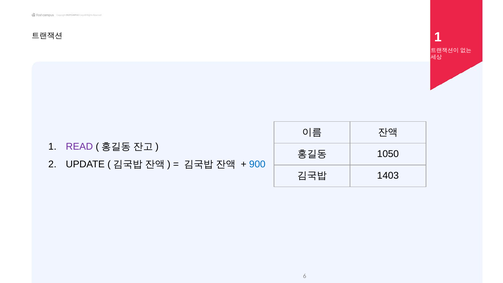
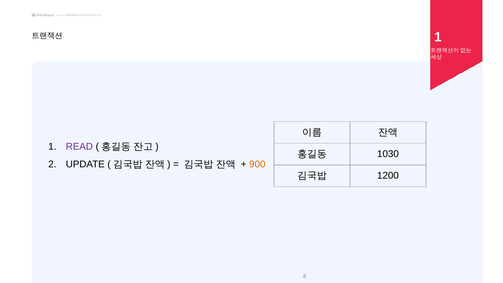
1050: 1050 -> 1030
900 colour: blue -> orange
1403: 1403 -> 1200
